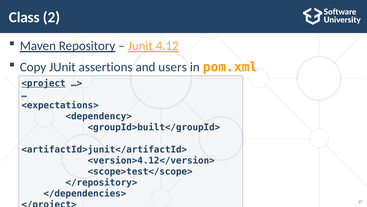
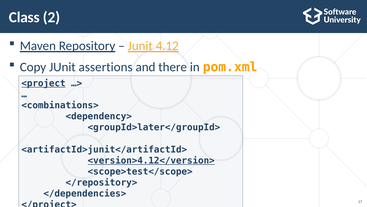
users: users -> there
<expectations>: <expectations> -> <combinations>
<groupId>built</groupId>: <groupId>built</groupId> -> <groupId>later</groupId>
<version>4.12</version> underline: none -> present
